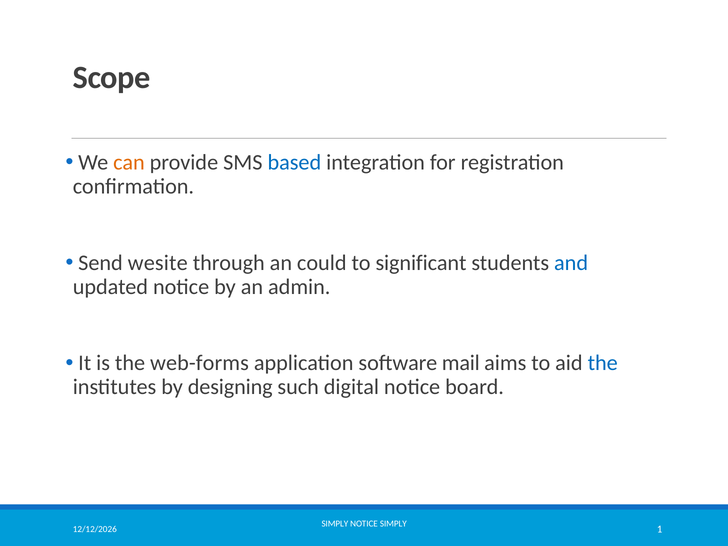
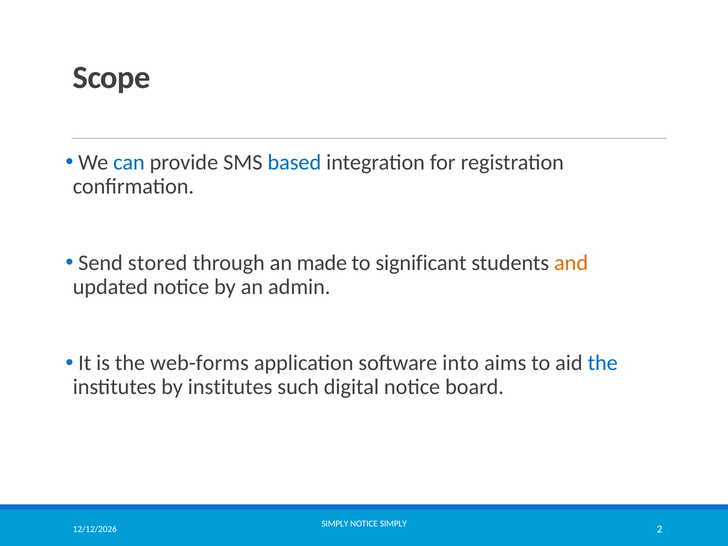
can colour: orange -> blue
wesite: wesite -> stored
could: could -> made
and colour: blue -> orange
mail: mail -> into
by designing: designing -> institutes
1: 1 -> 2
